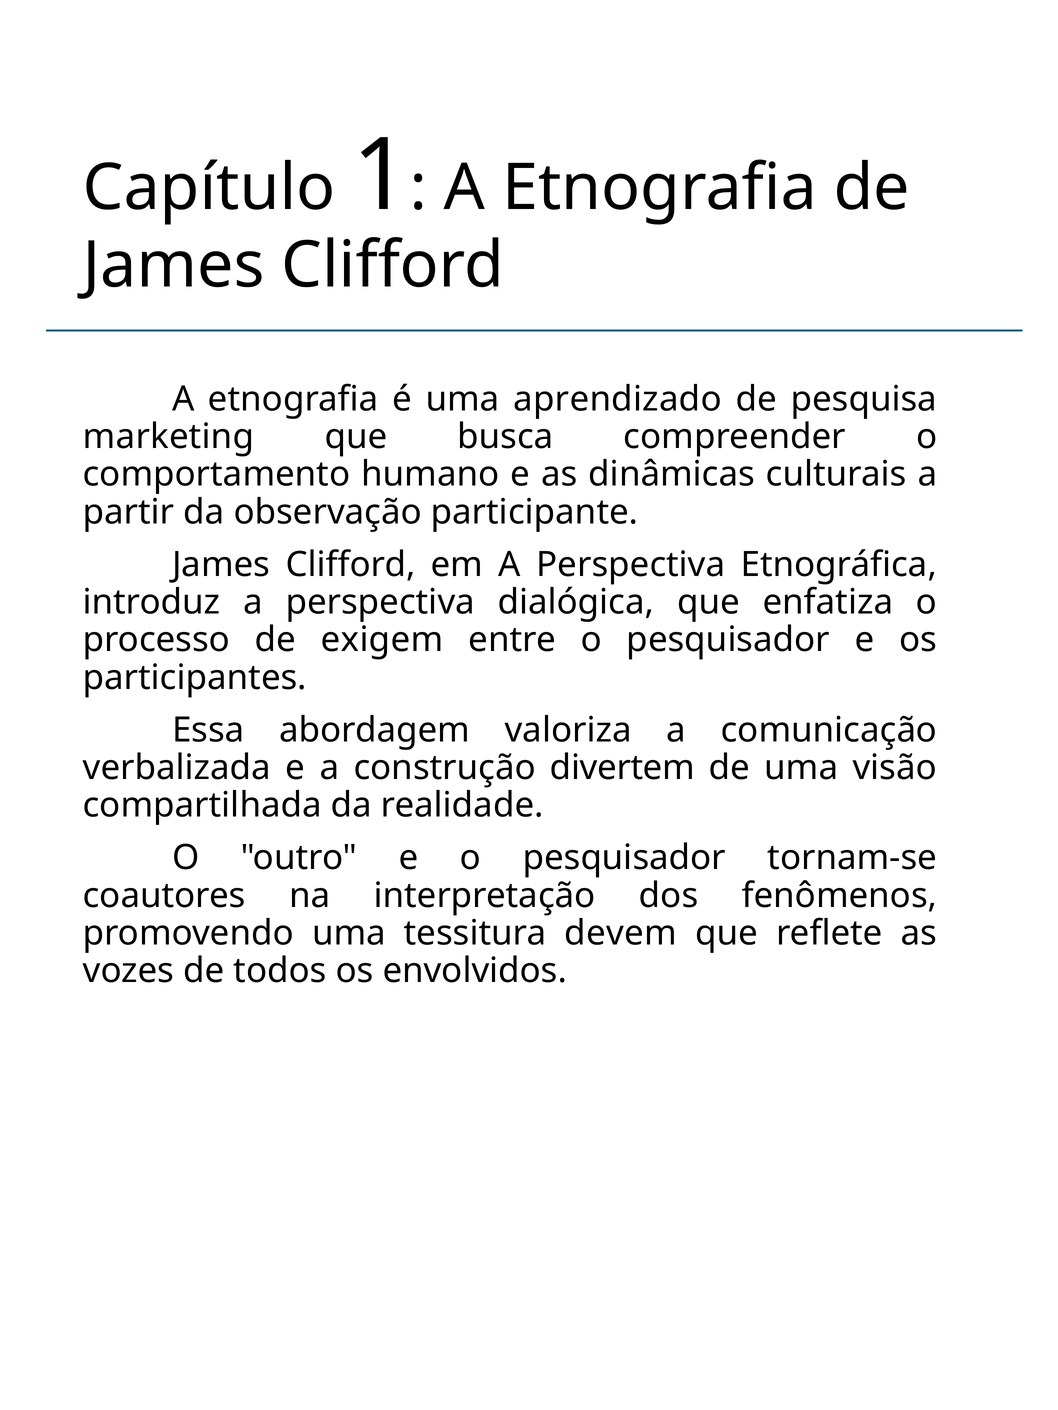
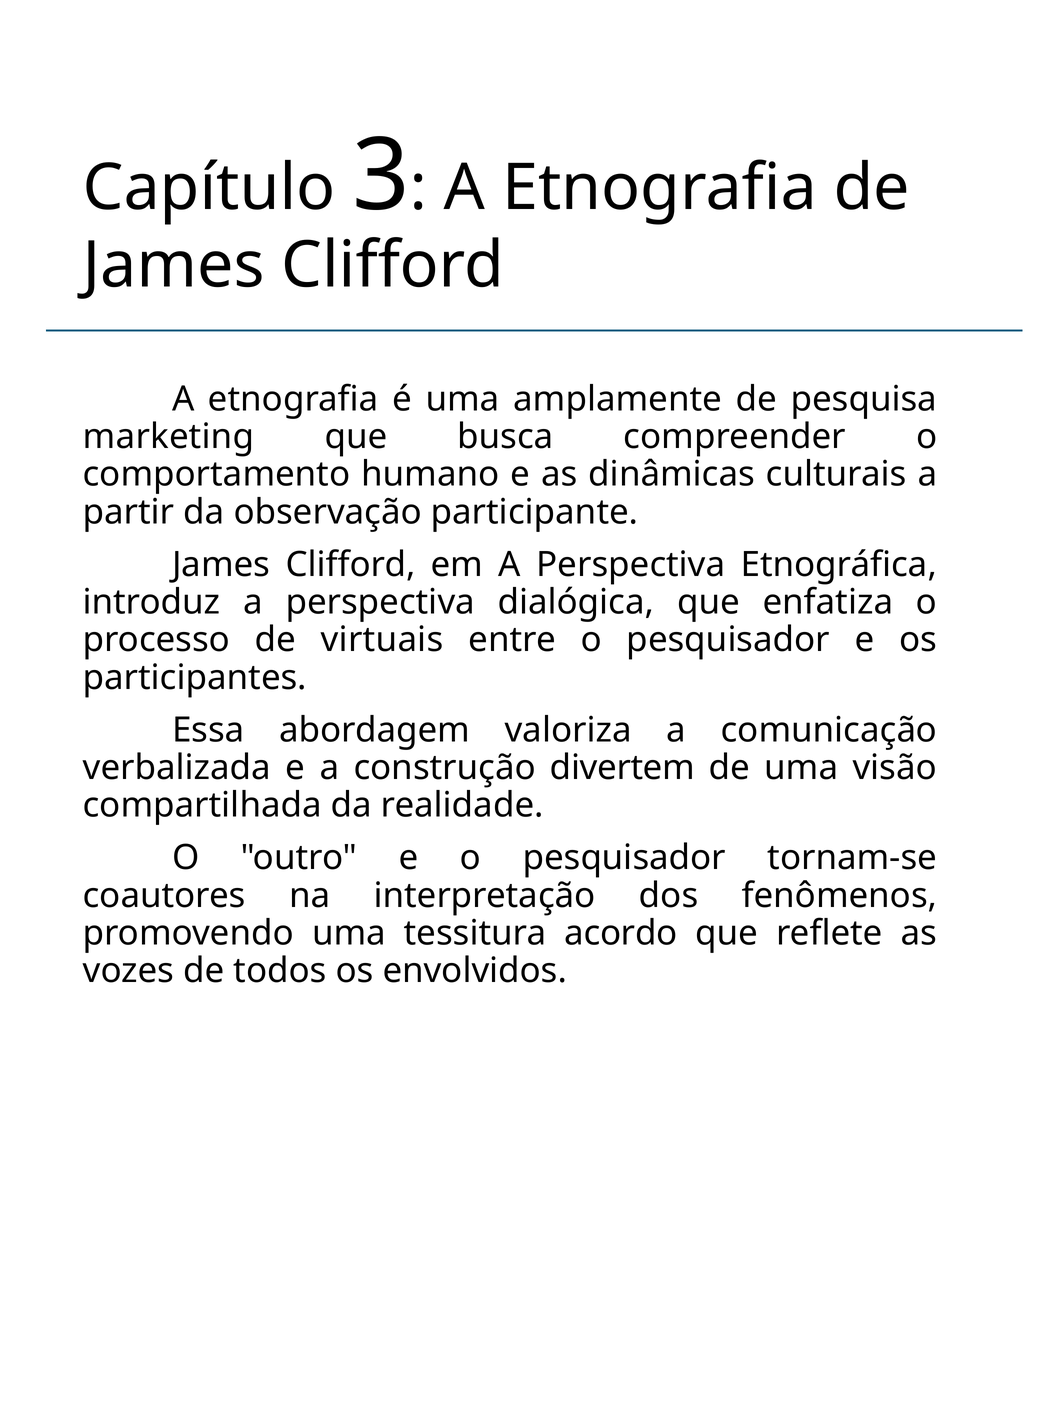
1: 1 -> 3
aprendizado: aprendizado -> amplamente
exigem: exigem -> virtuais
devem: devem -> acordo
